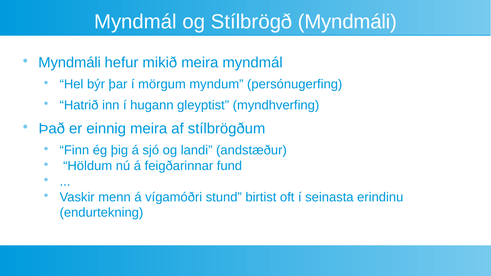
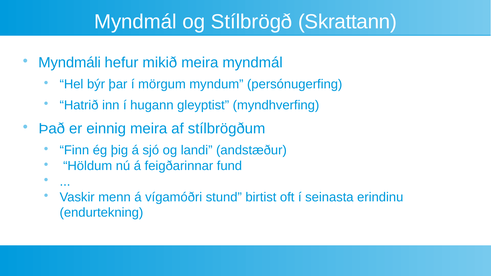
Stílbrögð Myndmáli: Myndmáli -> Skrattann
